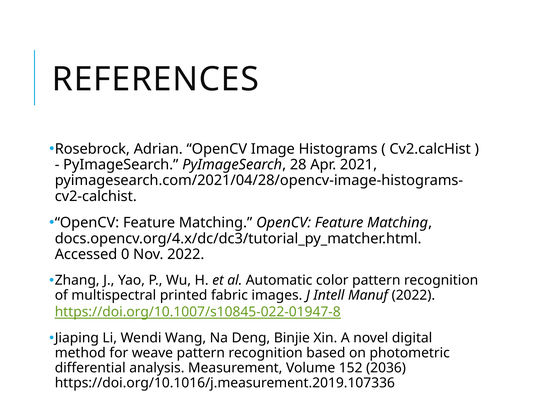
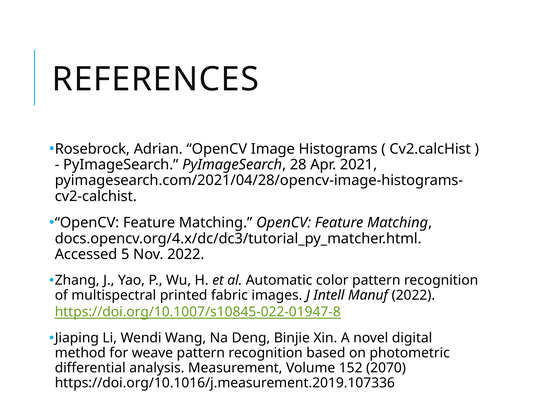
0: 0 -> 5
2036: 2036 -> 2070
